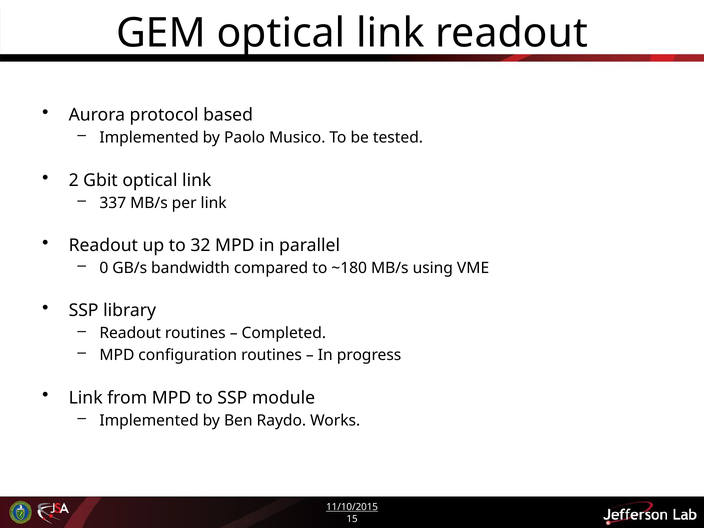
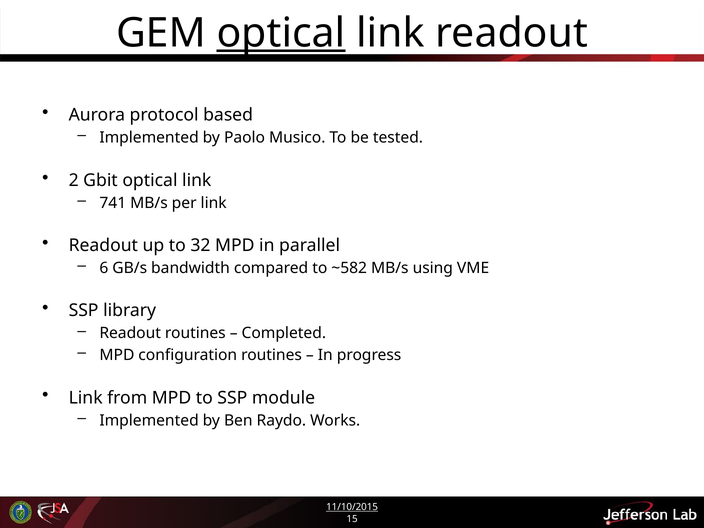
optical at (281, 33) underline: none -> present
337: 337 -> 741
0: 0 -> 6
~180: ~180 -> ~582
